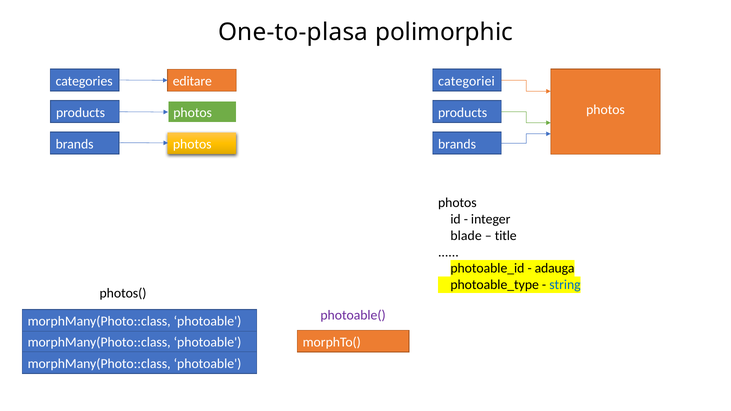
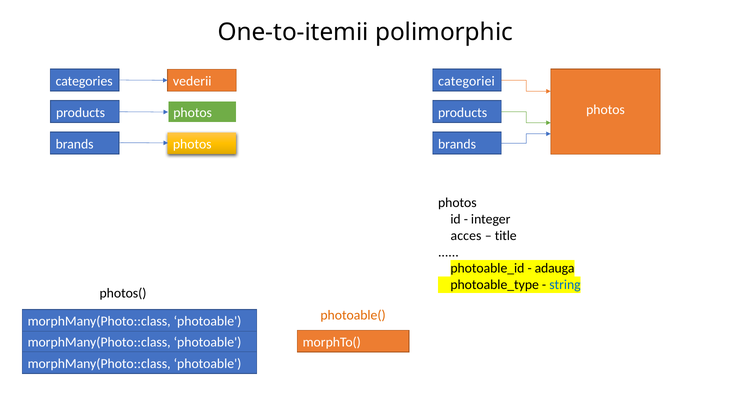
One-to-plasa: One-to-plasa -> One-to-itemii
editare: editare -> vederii
blade: blade -> acces
photoable( colour: purple -> orange
